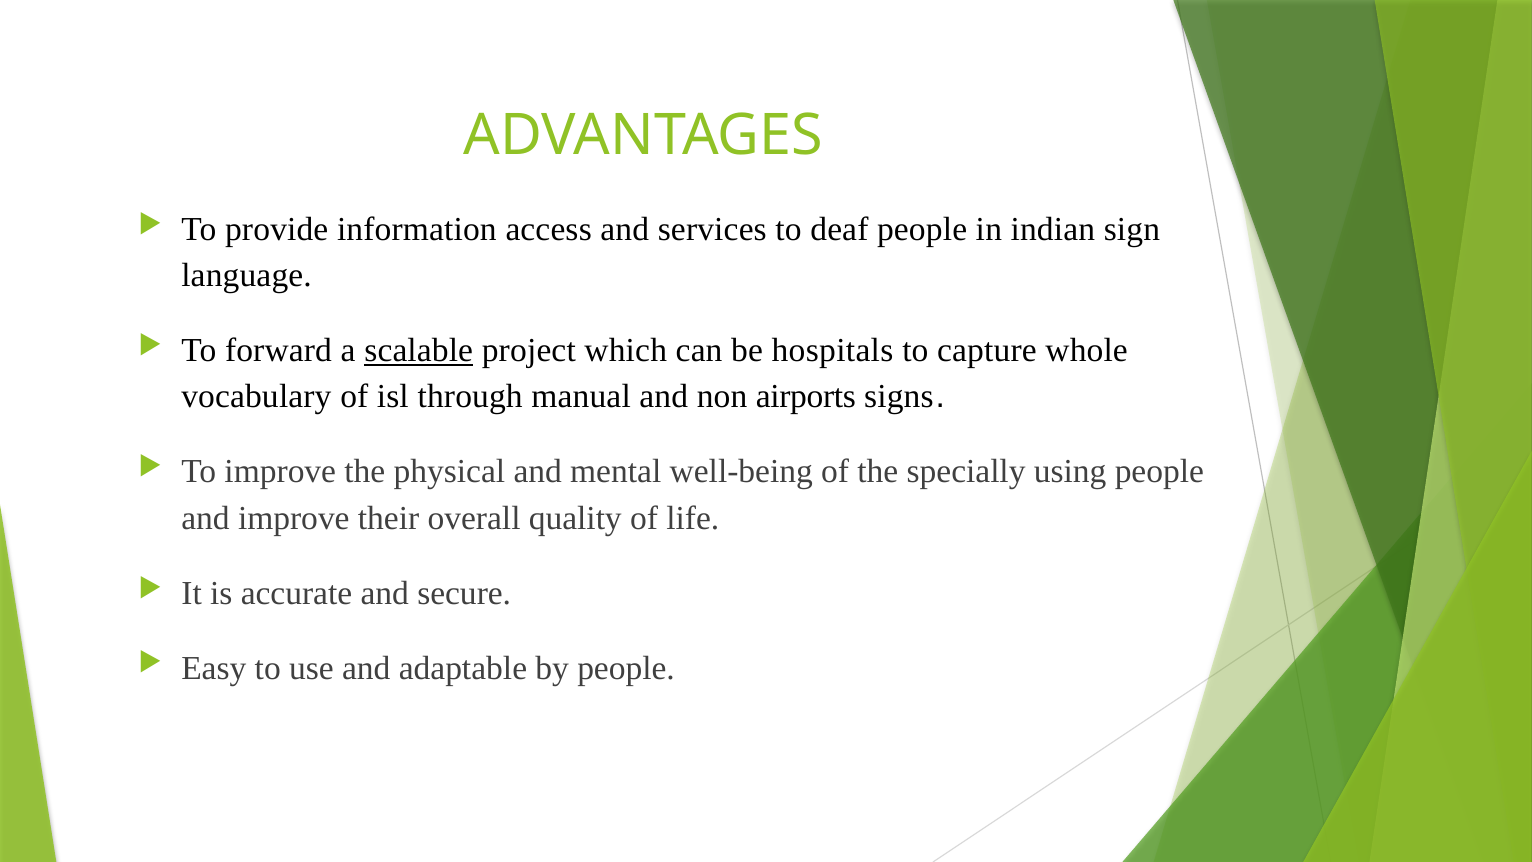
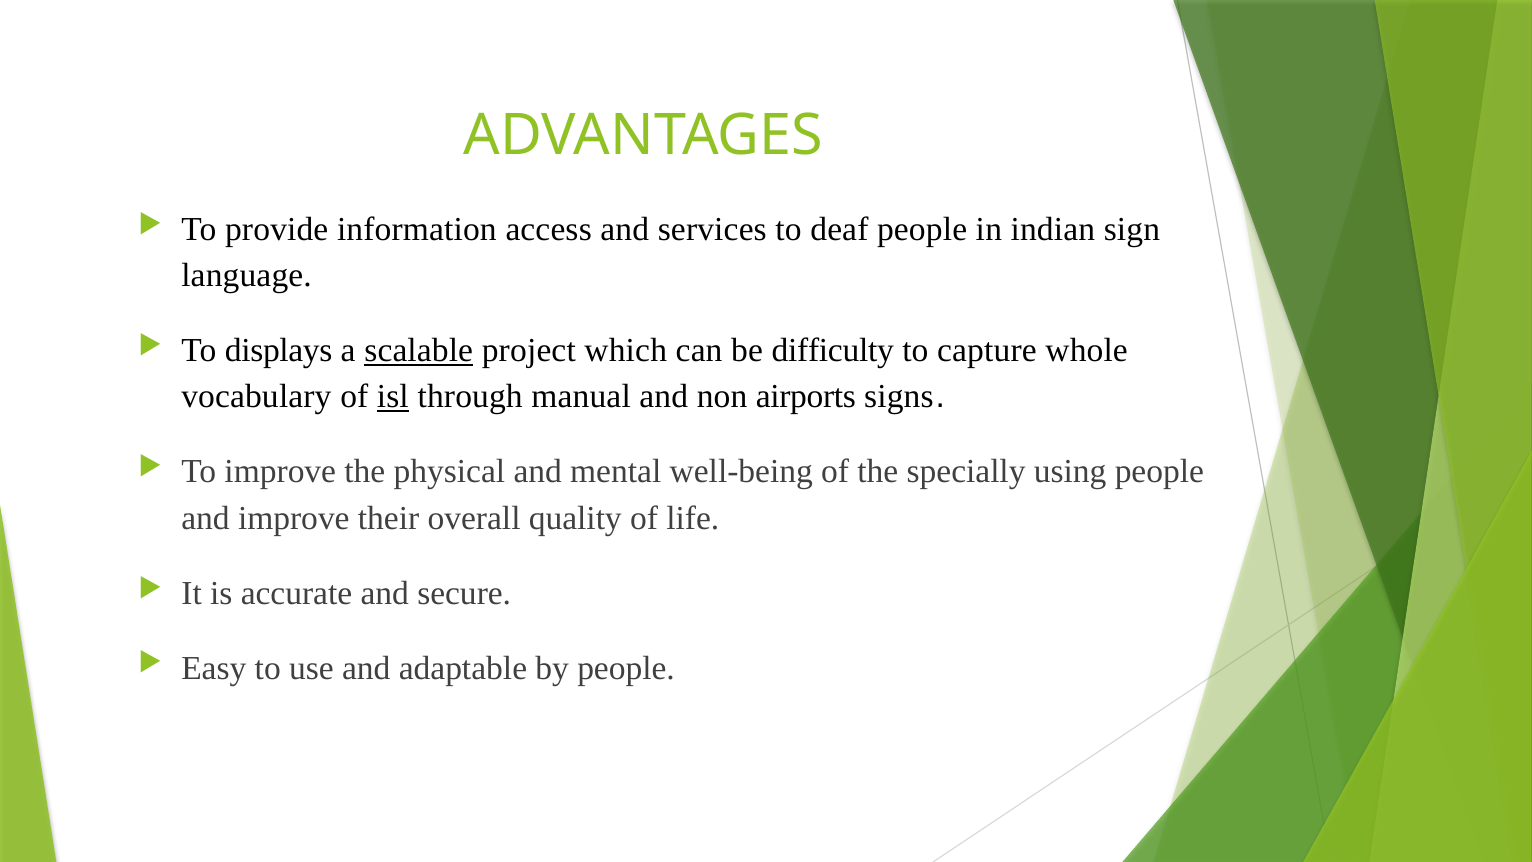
forward: forward -> displays
hospitals: hospitals -> difficulty
isl underline: none -> present
